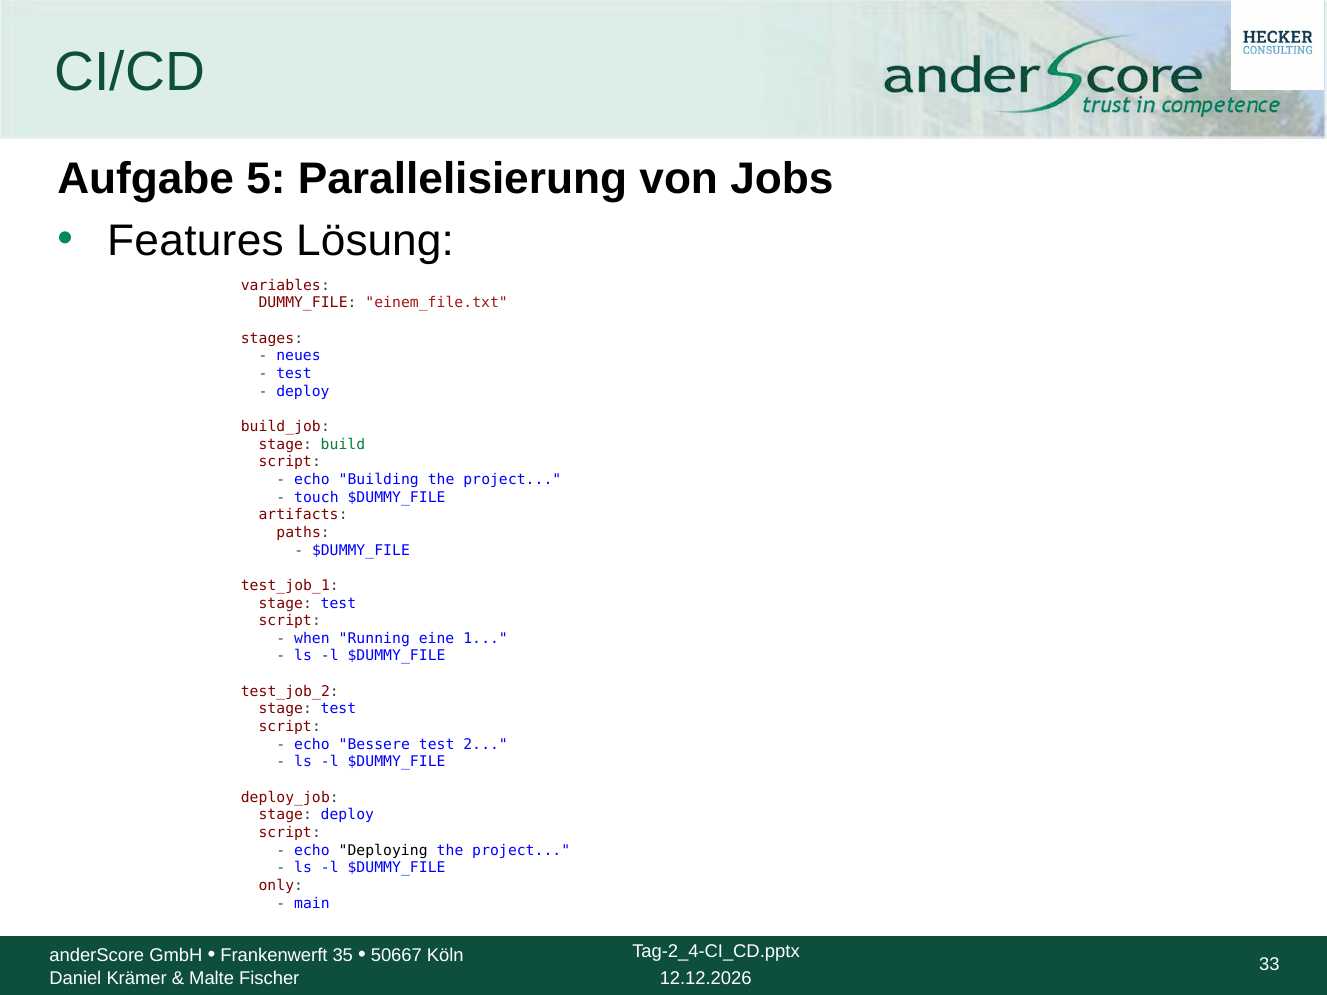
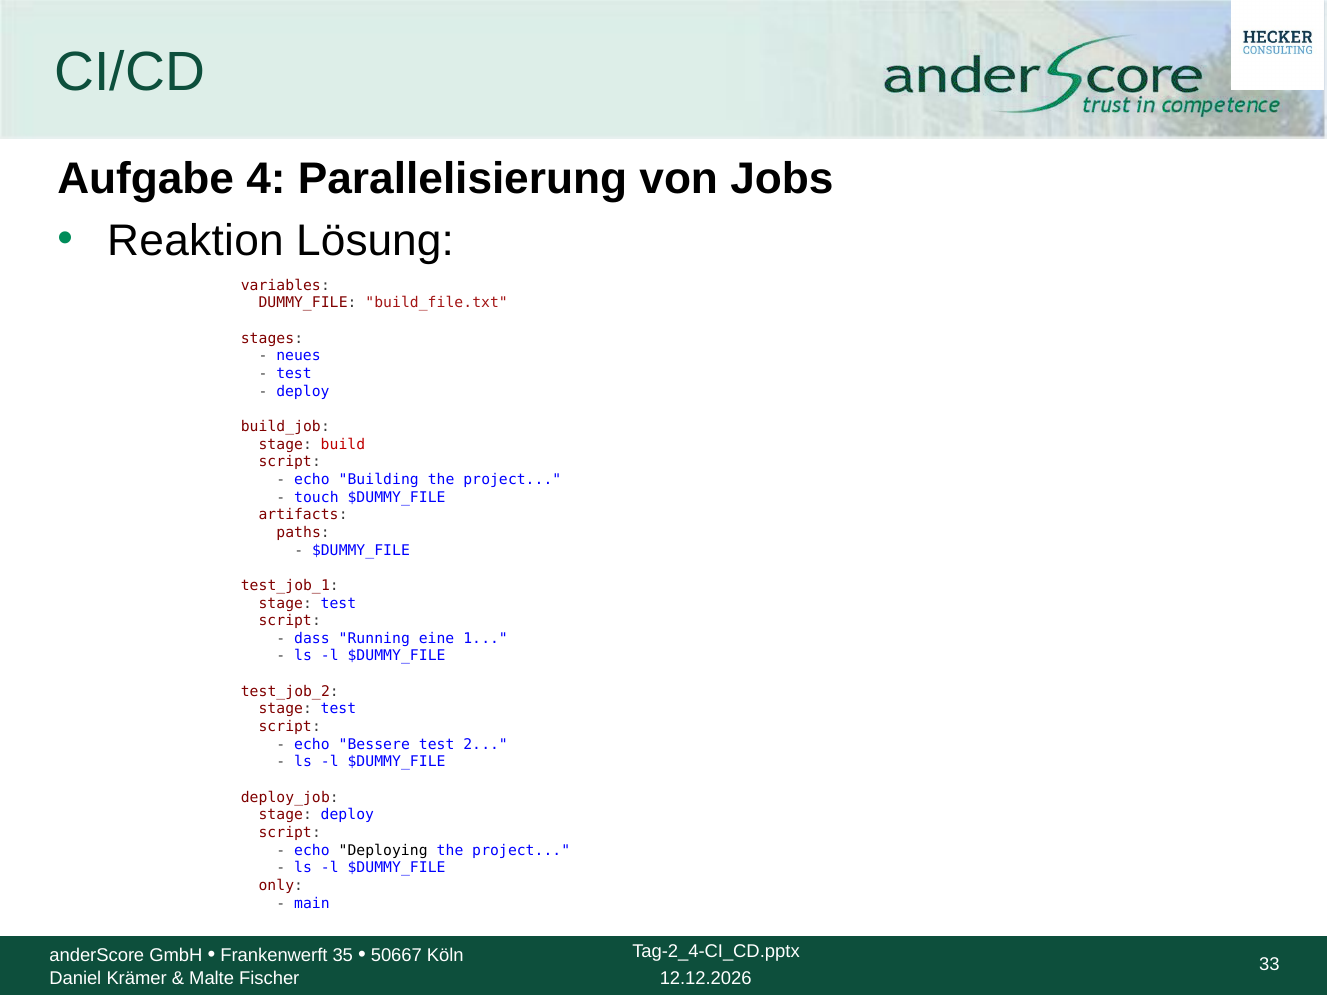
5: 5 -> 4
Features: Features -> Reaktion
einem_file.txt: einem_file.txt -> build_file.txt
build colour: green -> red
when: when -> dass
